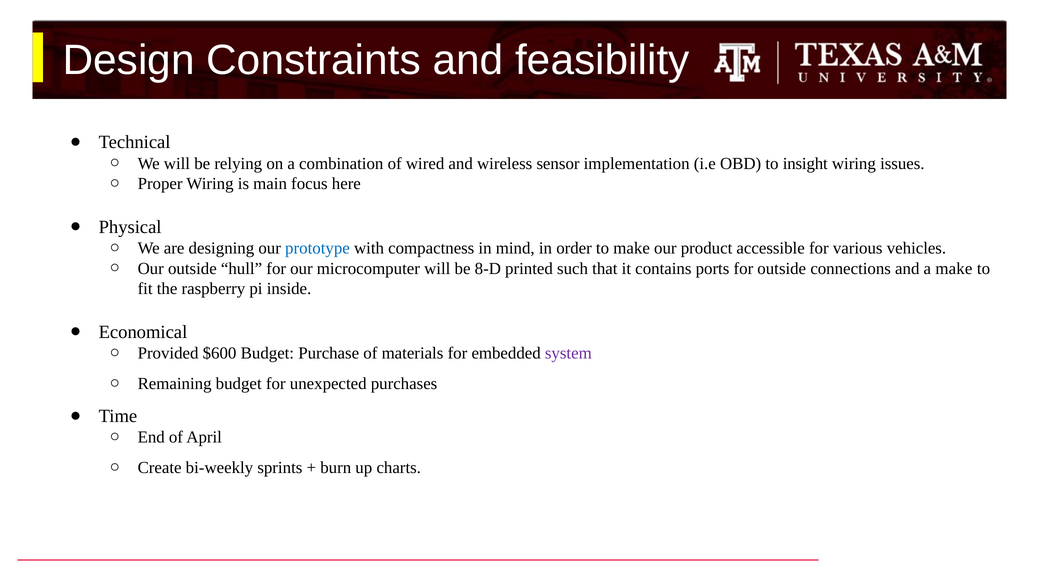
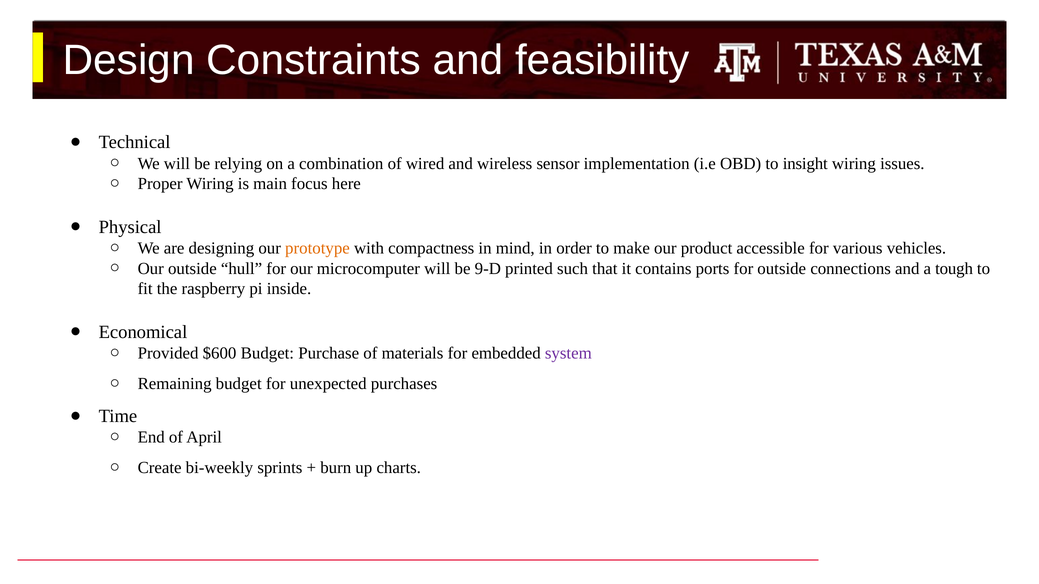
prototype colour: blue -> orange
8-D: 8-D -> 9-D
a make: make -> tough
